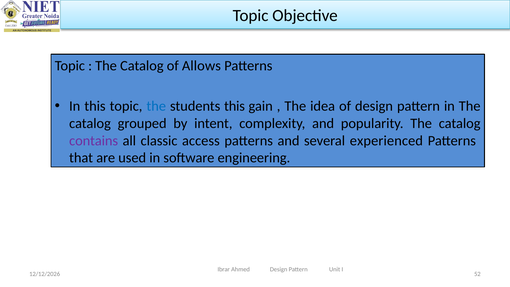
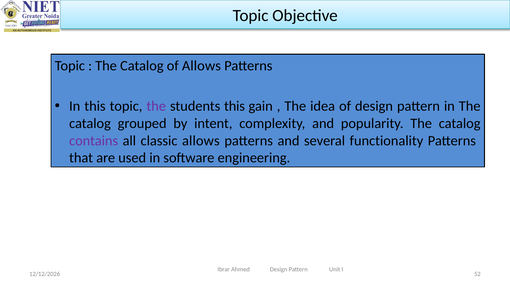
the at (156, 106) colour: blue -> purple
classic access: access -> allows
experienced: experienced -> functionality
